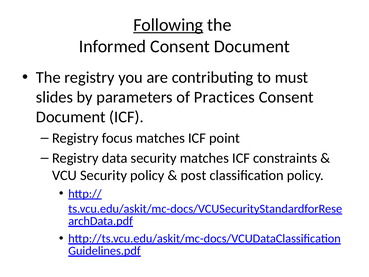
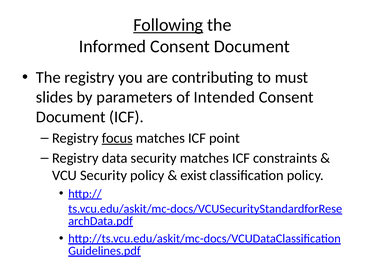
Practices: Practices -> Intended
focus underline: none -> present
post: post -> exist
